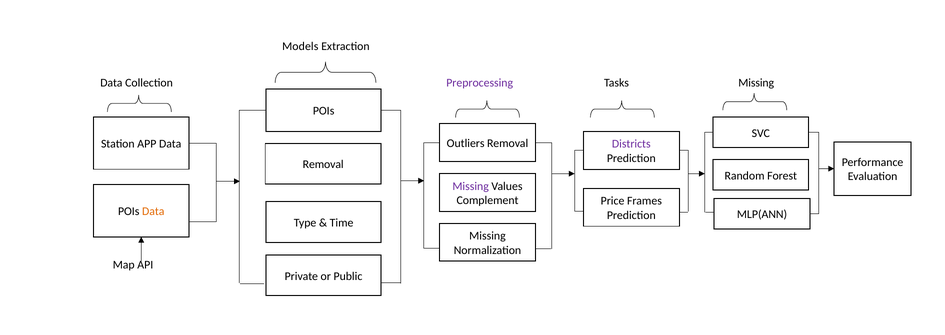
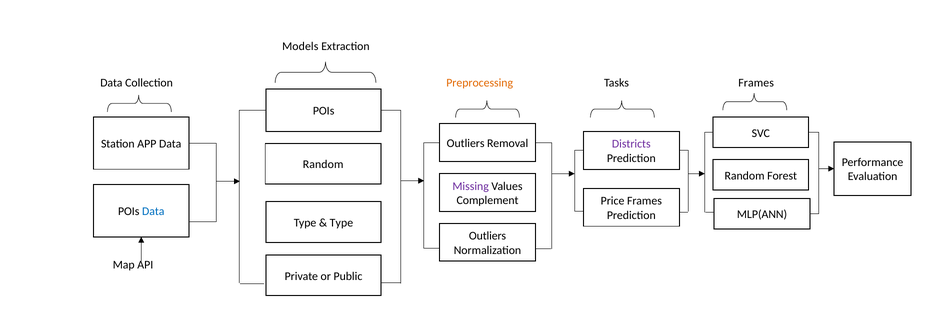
Preprocessing colour: purple -> orange
Missing at (756, 83): Missing -> Frames
Removal at (323, 164): Removal -> Random
Data at (153, 211) colour: orange -> blue
Time at (342, 223): Time -> Type
Missing at (487, 236): Missing -> Outliers
